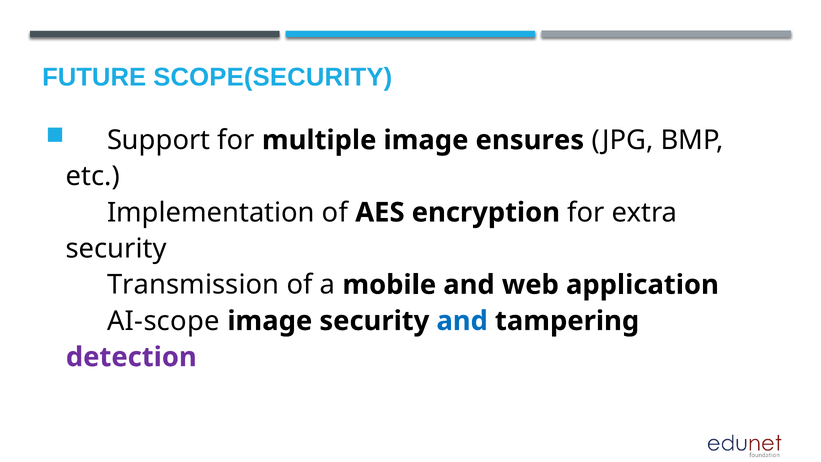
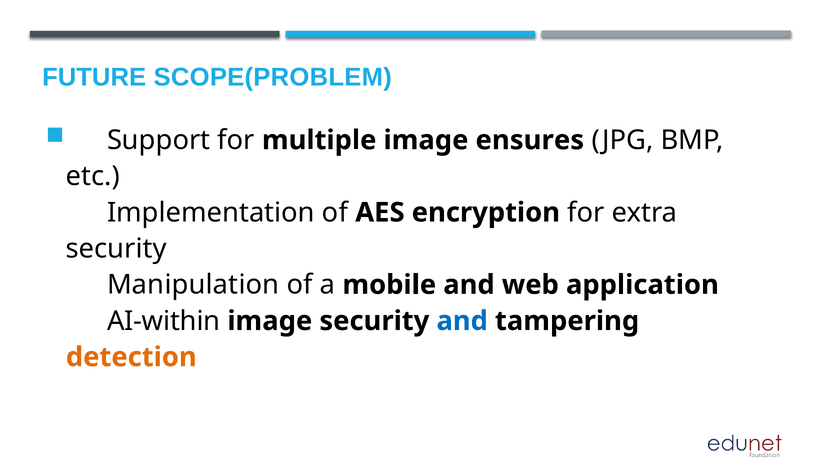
SCOPE(SECURITY: SCOPE(SECURITY -> SCOPE(PROBLEM
Transmission: Transmission -> Manipulation
AI-scope: AI-scope -> AI-within
detection colour: purple -> orange
